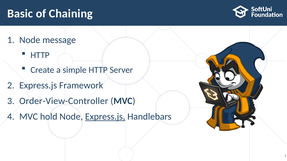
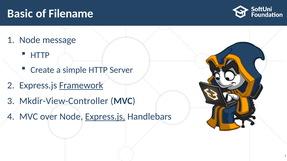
Chaining: Chaining -> Filename
Framework underline: none -> present
Order-View-Controller: Order-View-Controller -> Mkdir-View-Controller
hold: hold -> over
